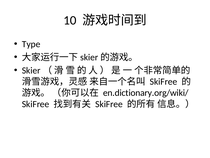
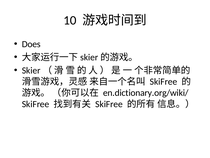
Type: Type -> Does
